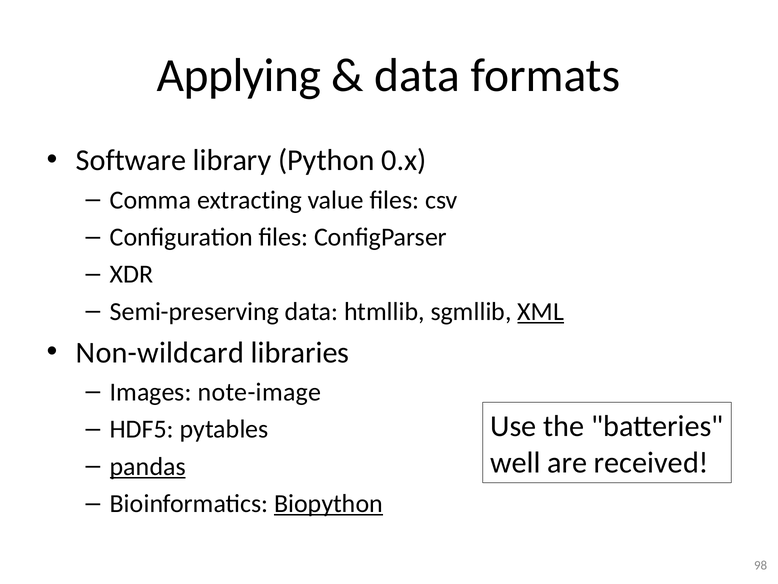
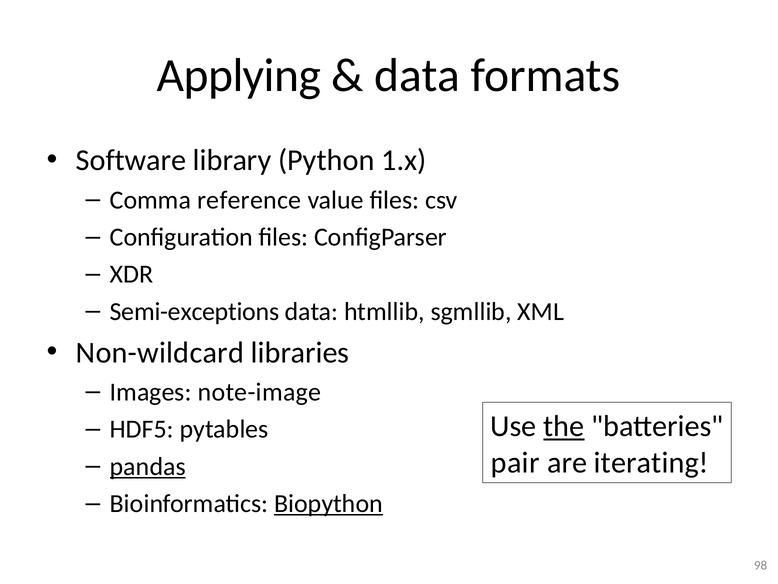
0.x: 0.x -> 1.x
extracting: extracting -> reference
Semi-preserving: Semi-preserving -> Semi-exceptions
XML underline: present -> none
the underline: none -> present
well: well -> pair
received: received -> iterating
